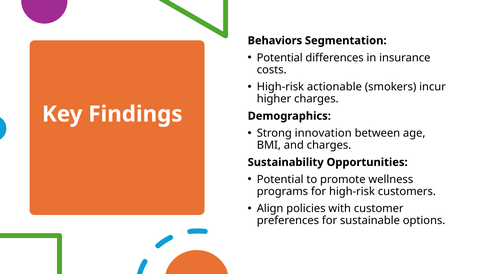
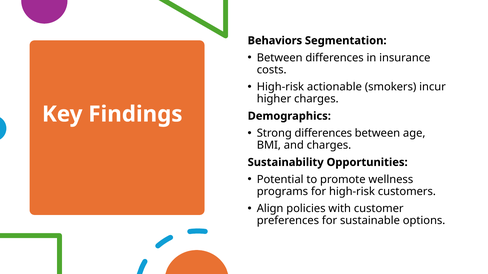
Potential at (280, 58): Potential -> Between
Strong innovation: innovation -> differences
